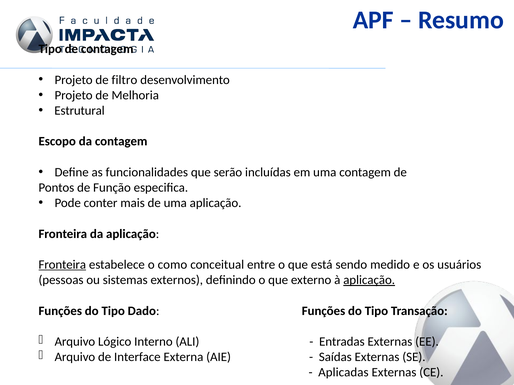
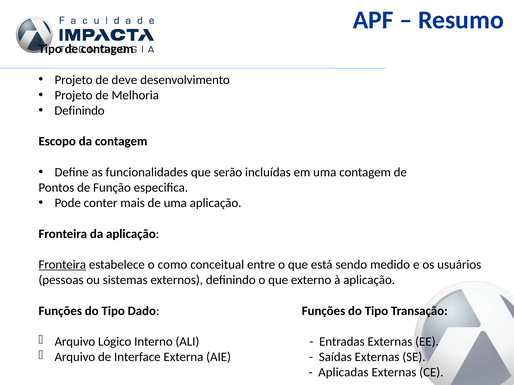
filtro: filtro -> deve
Estrutural at (80, 111): Estrutural -> Definindo
aplicação at (369, 280) underline: present -> none
